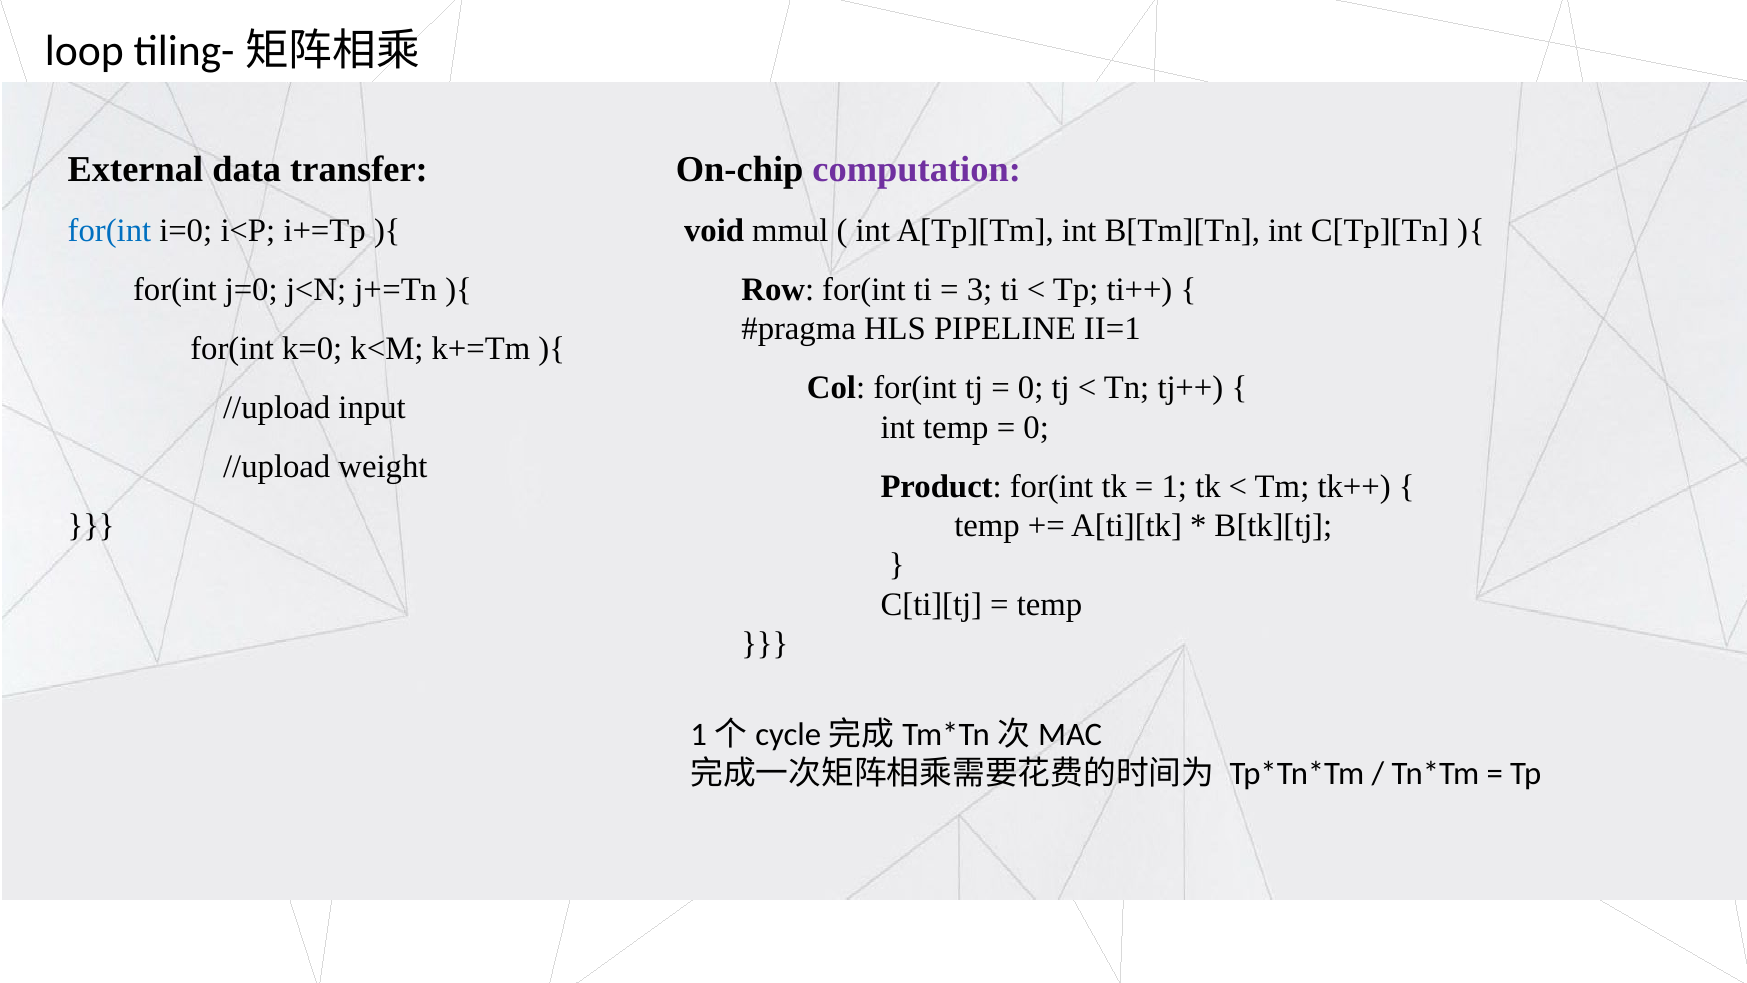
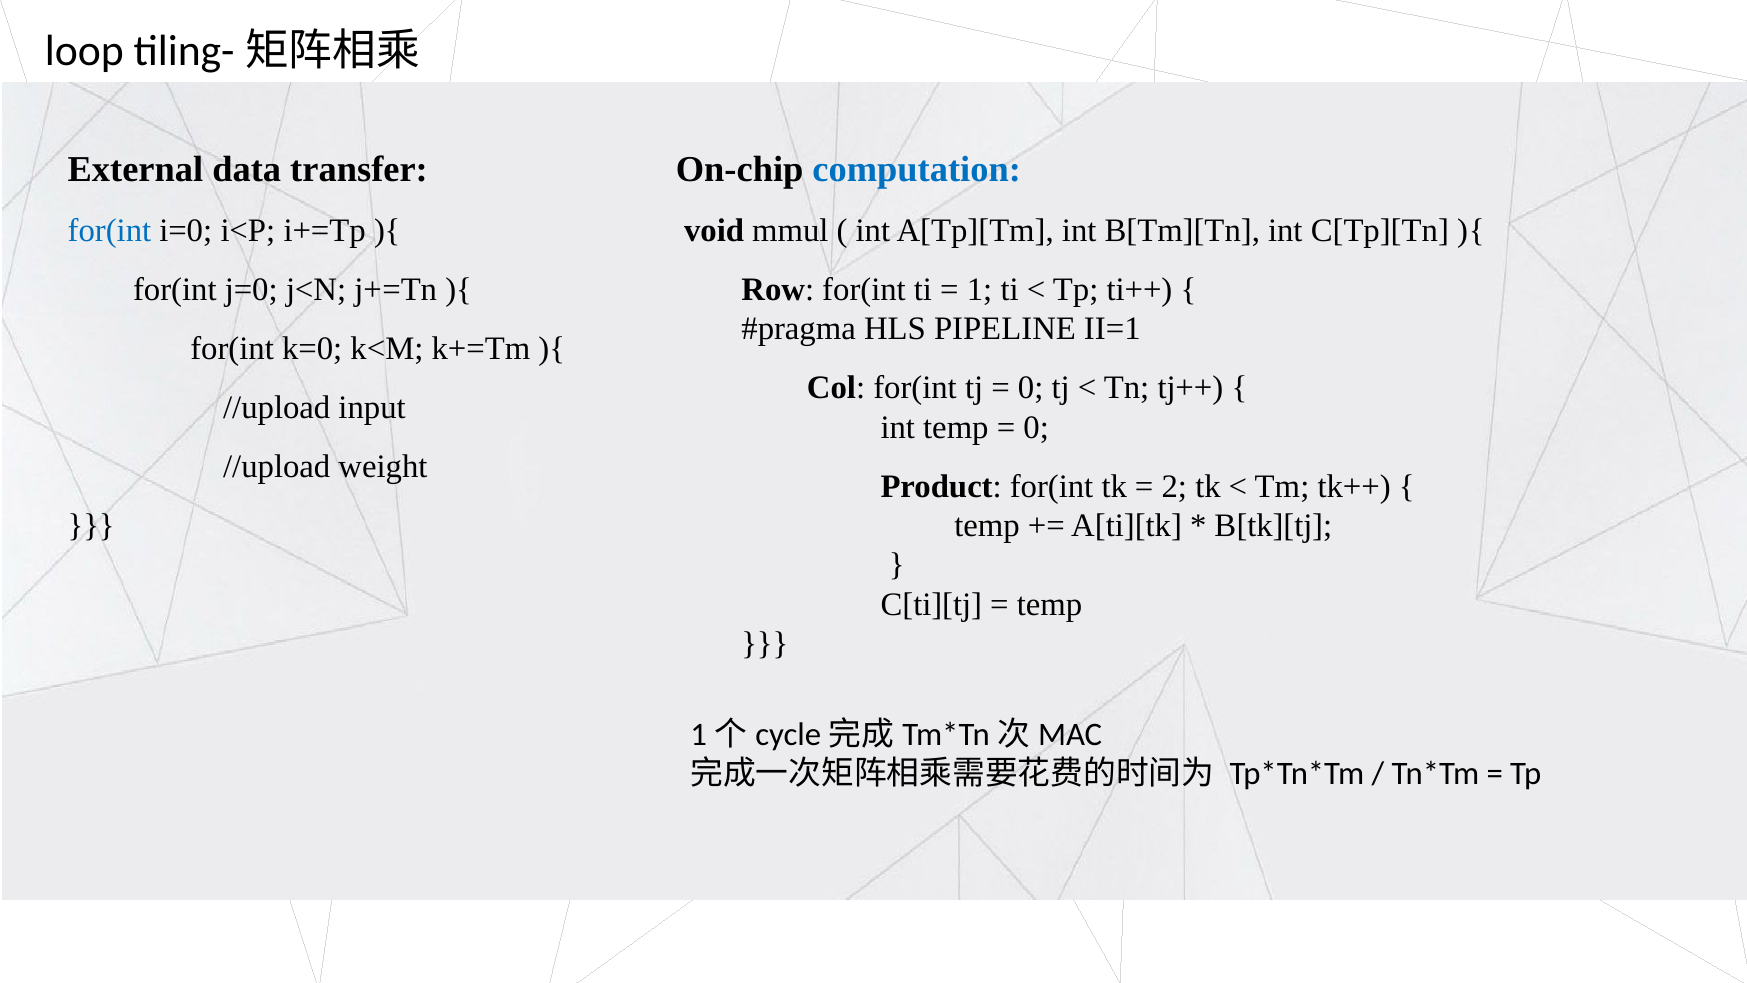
computation colour: purple -> blue
3: 3 -> 1
1: 1 -> 2
